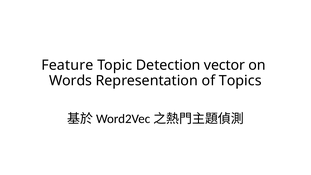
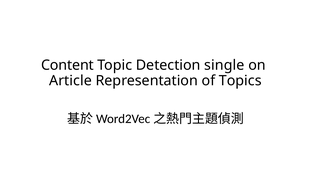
Feature: Feature -> Content
vector: vector -> single
Words: Words -> Article
